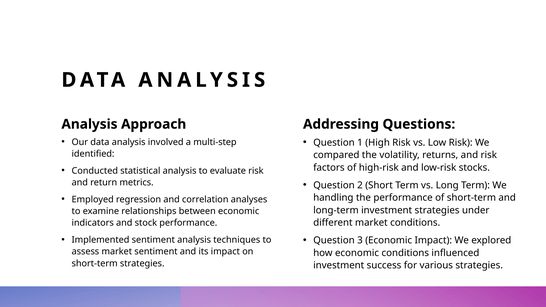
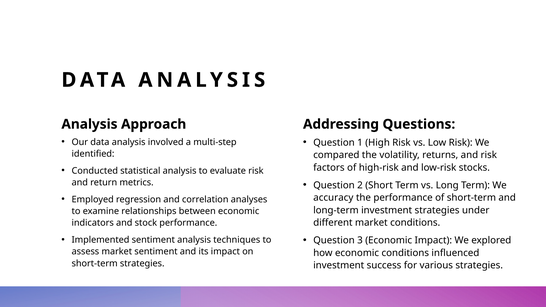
handling: handling -> accuracy
